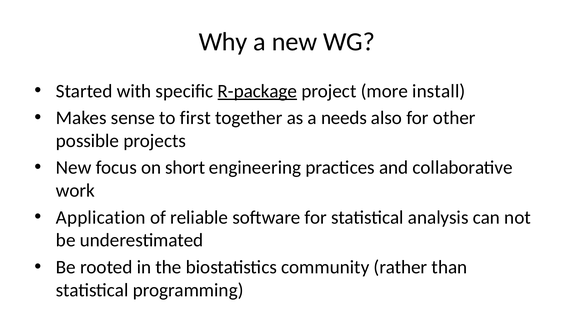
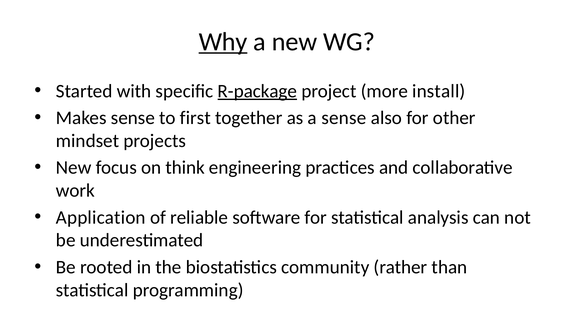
Why underline: none -> present
a needs: needs -> sense
possible: possible -> mindset
short: short -> think
